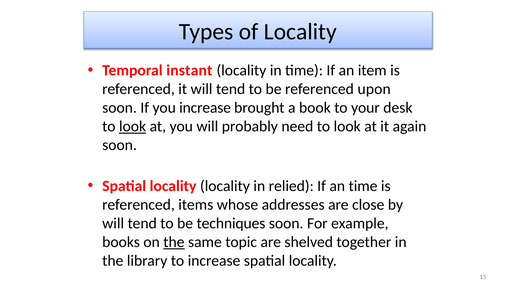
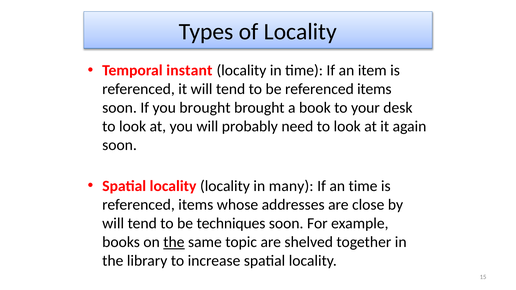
be referenced upon: upon -> items
you increase: increase -> brought
look at (133, 127) underline: present -> none
relied: relied -> many
